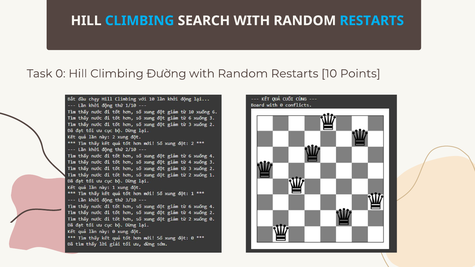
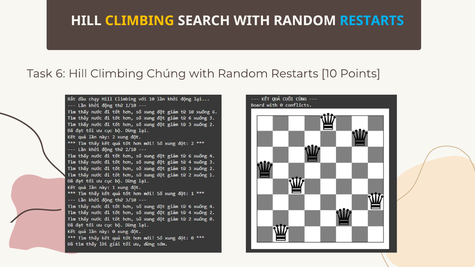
CLIMBING at (140, 21) colour: light blue -> yellow
0: 0 -> 6
Đường: Đường -> Chúng
